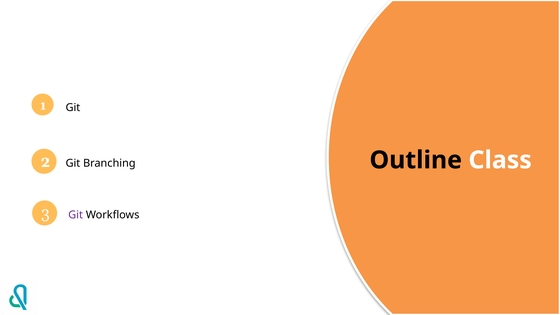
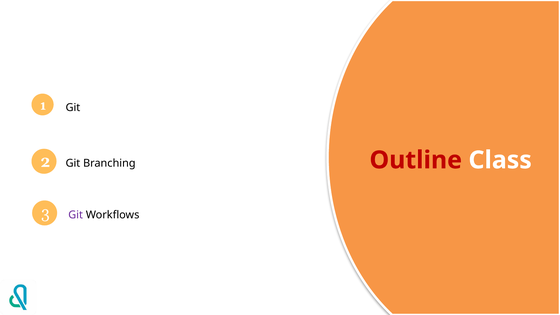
Outline colour: black -> red
